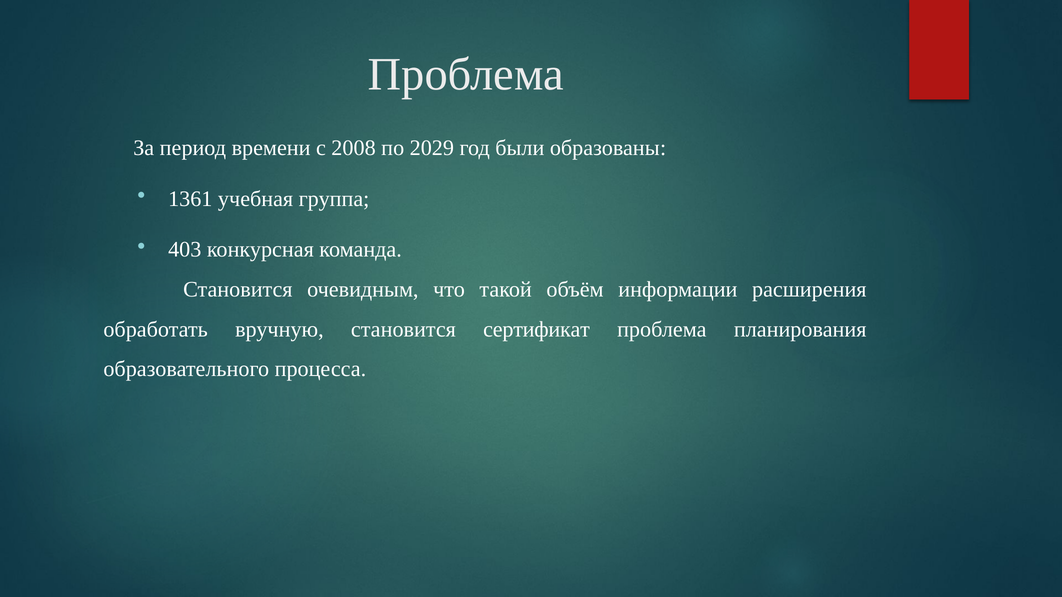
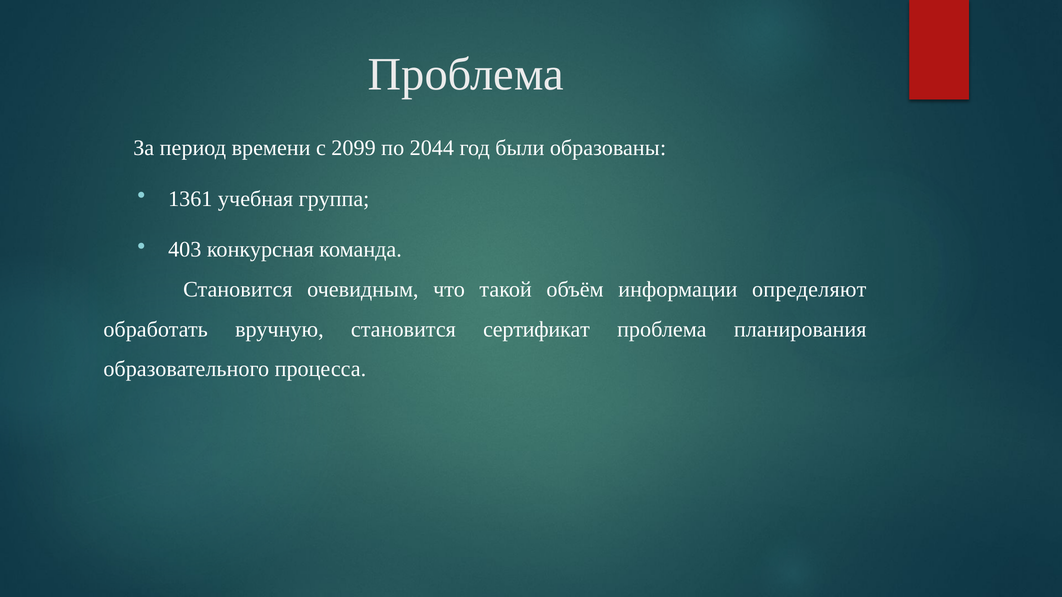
2008: 2008 -> 2099
2029: 2029 -> 2044
расширения: расширения -> определяют
